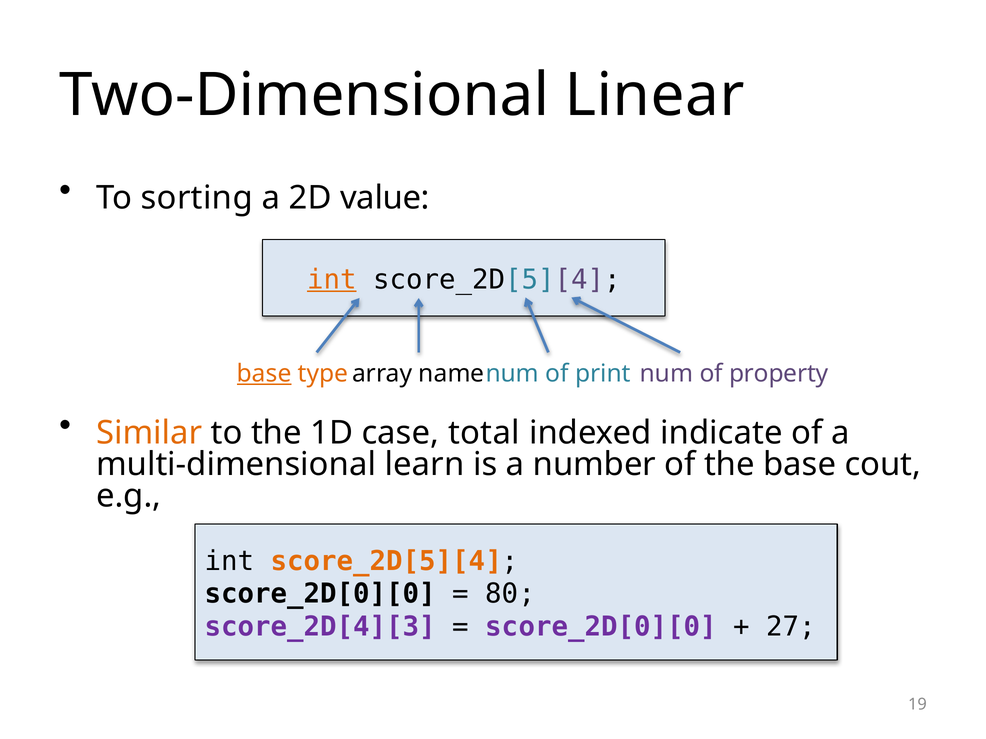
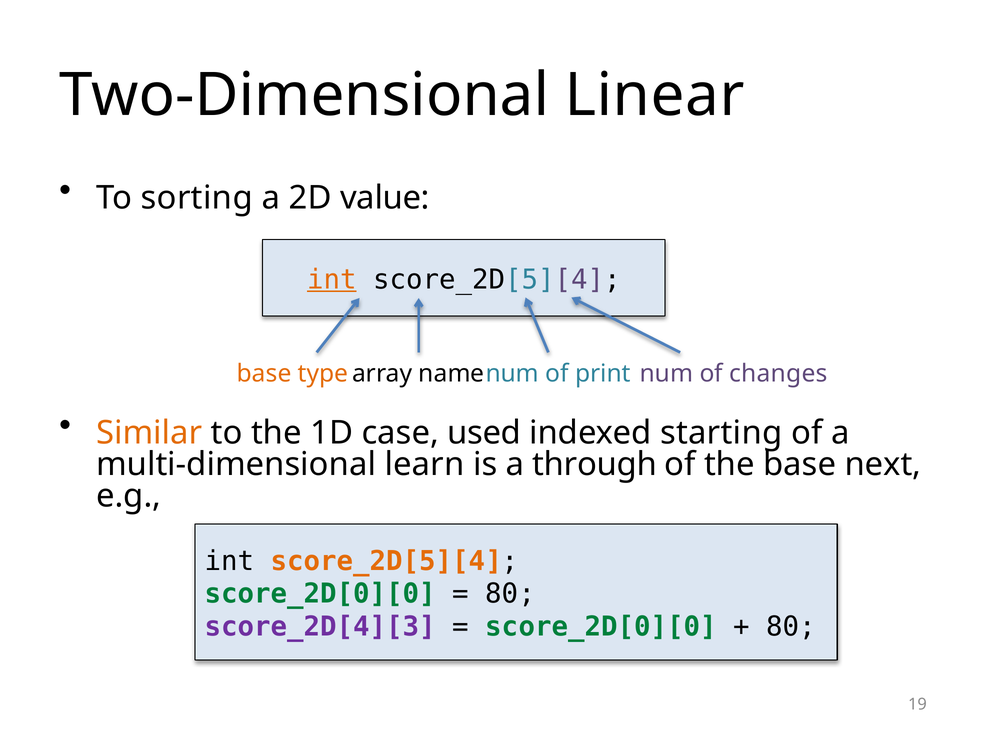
base at (264, 374) underline: present -> none
property: property -> changes
total: total -> used
indicate: indicate -> starting
number: number -> through
cout: cout -> next
score_2D[0][0 at (320, 594) colour: black -> green
score_2D[0][0 at (601, 627) colour: purple -> green
27 at (791, 627): 27 -> 80
